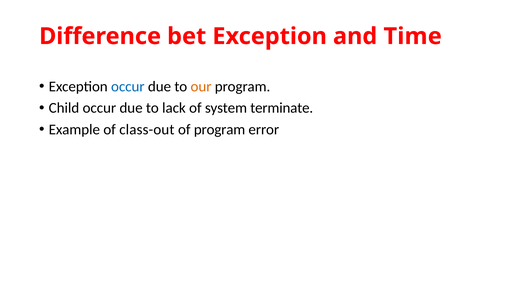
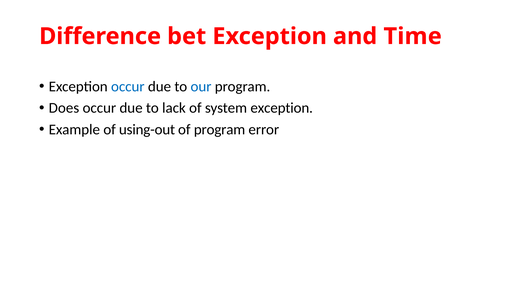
our colour: orange -> blue
Child: Child -> Does
system terminate: terminate -> exception
class-out: class-out -> using-out
